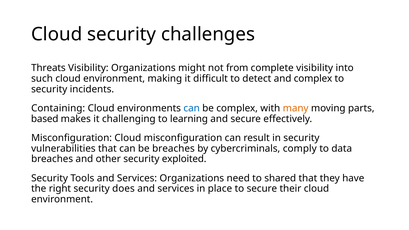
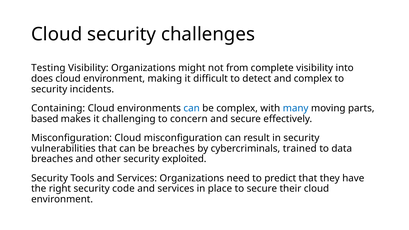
Threats: Threats -> Testing
such: such -> does
many colour: orange -> blue
learning: learning -> concern
comply: comply -> trained
shared: shared -> predict
does: does -> code
